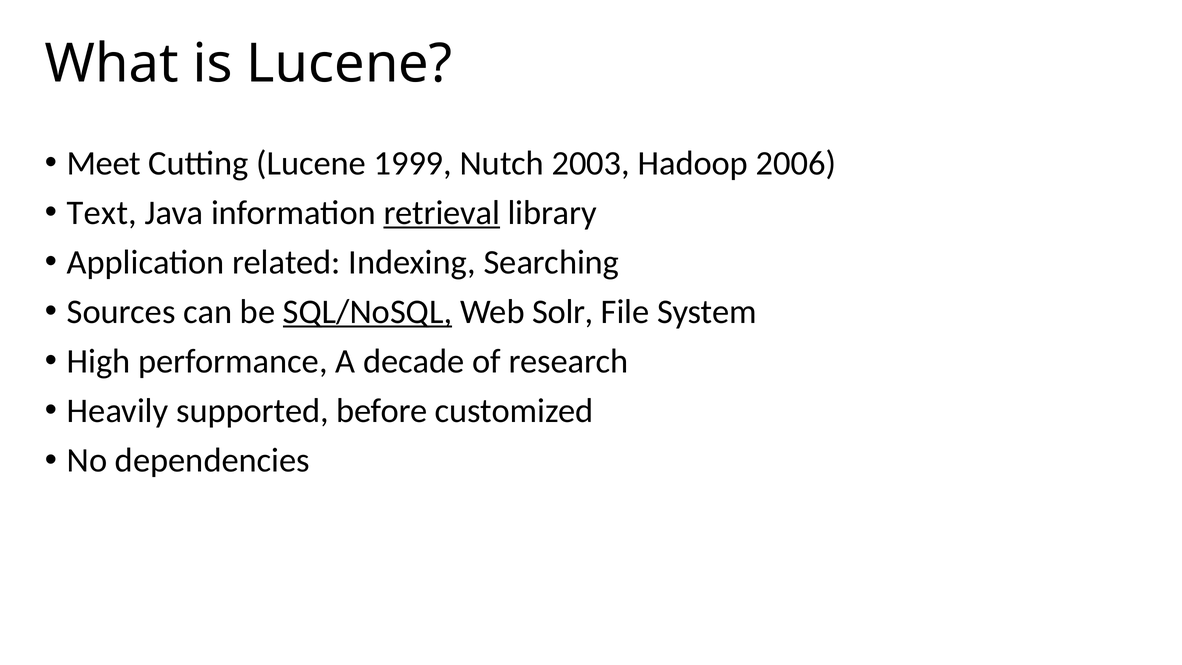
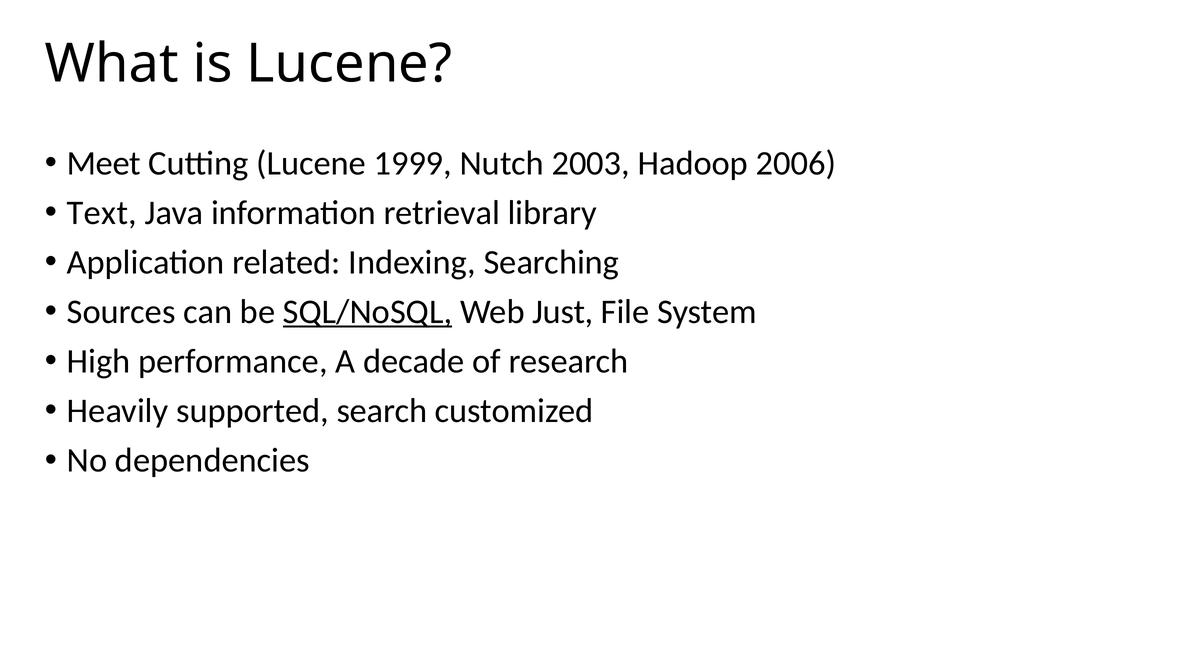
retrieval underline: present -> none
Solr: Solr -> Just
before: before -> search
